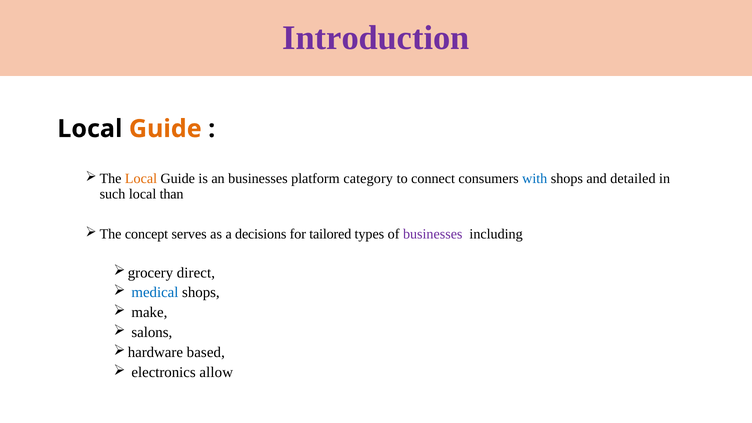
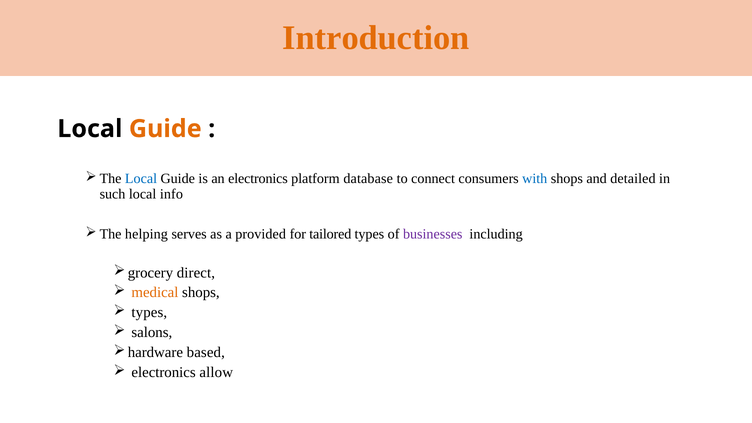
Introduction colour: purple -> orange
Local at (141, 179) colour: orange -> blue
an businesses: businesses -> electronics
category: category -> database
than: than -> info
concept: concept -> helping
decisions: decisions -> provided
medical colour: blue -> orange
make at (149, 313): make -> types
